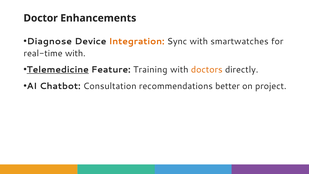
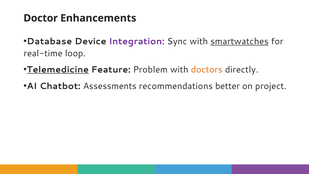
Diagnose: Diagnose -> Database
Integration colour: orange -> purple
smartwatches underline: none -> present
real-time with: with -> loop
Training: Training -> Problem
Consultation: Consultation -> Assessments
